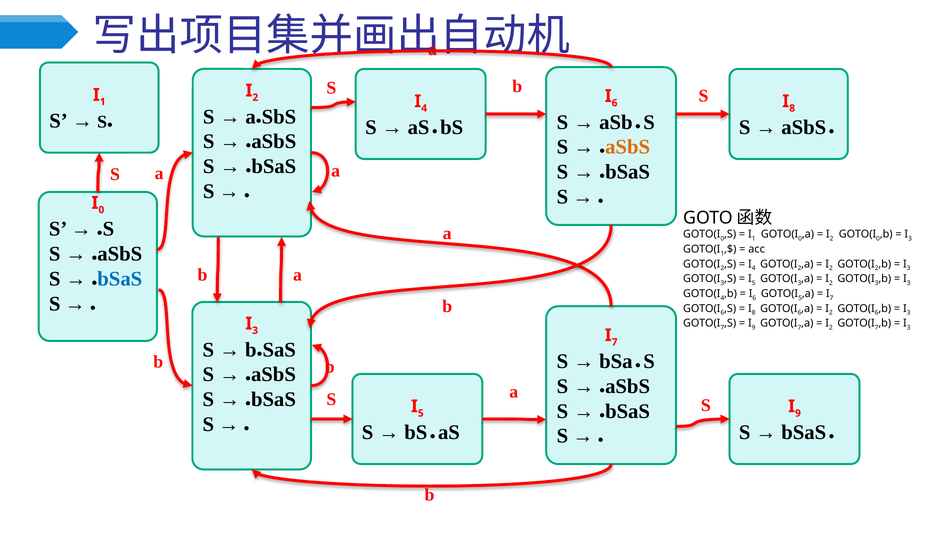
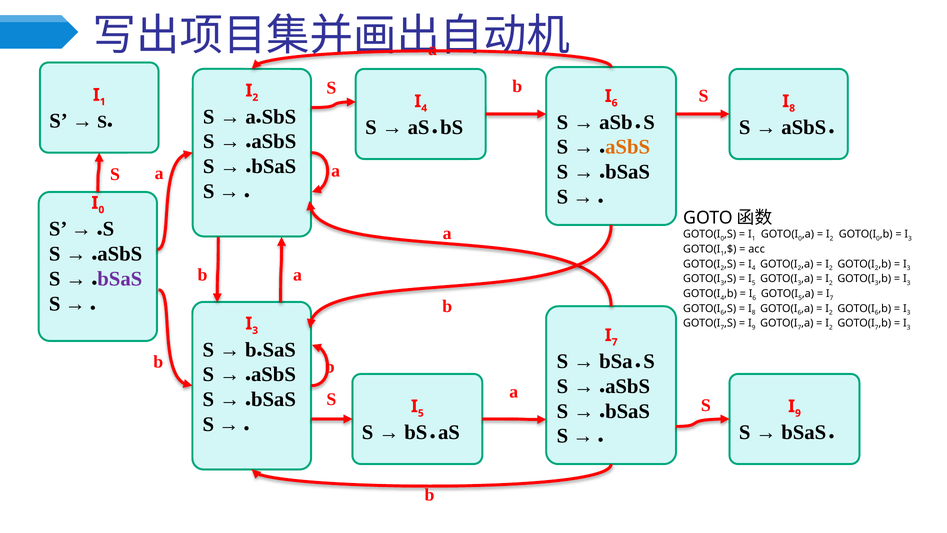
bSaS at (120, 279) colour: blue -> purple
